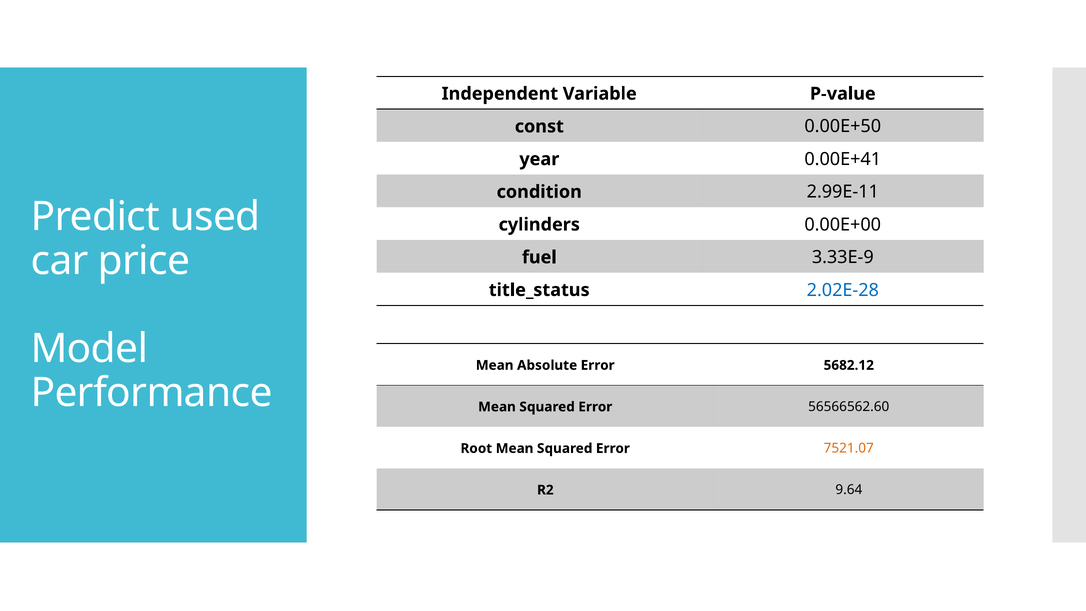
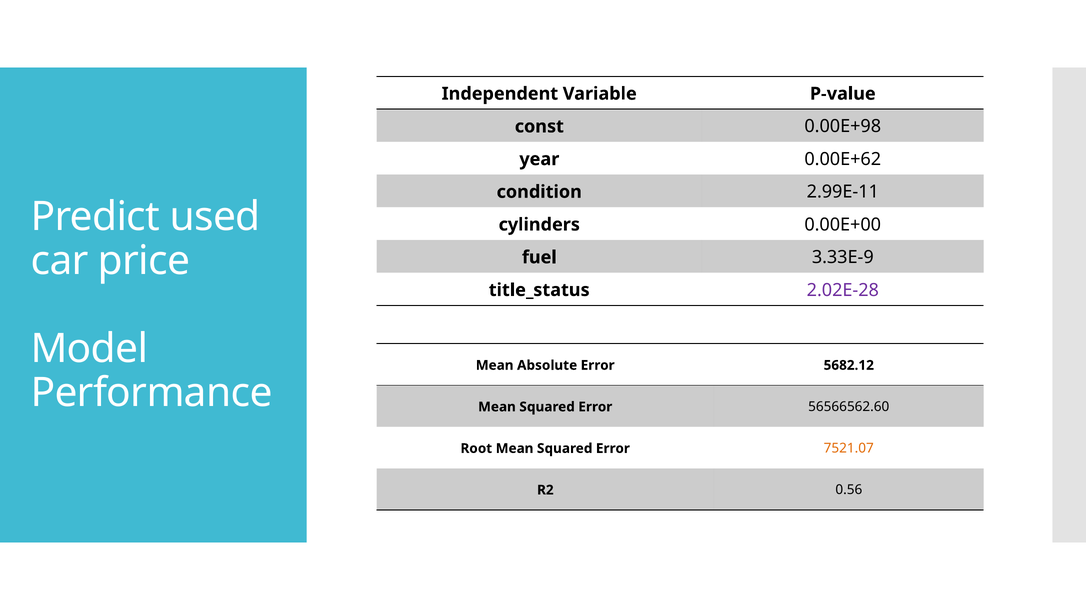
0.00E+50: 0.00E+50 -> 0.00E+98
0.00E+41: 0.00E+41 -> 0.00E+62
2.02E-28 colour: blue -> purple
9.64: 9.64 -> 0.56
